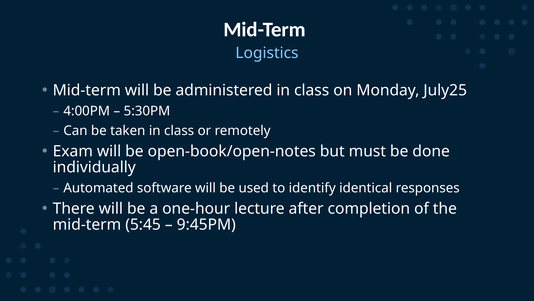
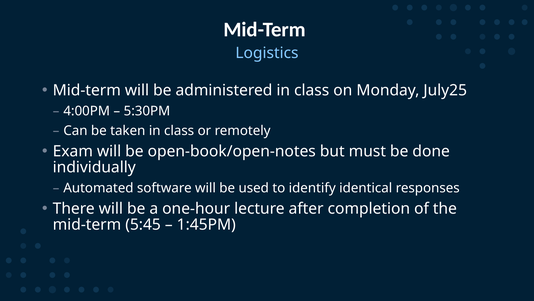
9:45PM: 9:45PM -> 1:45PM
